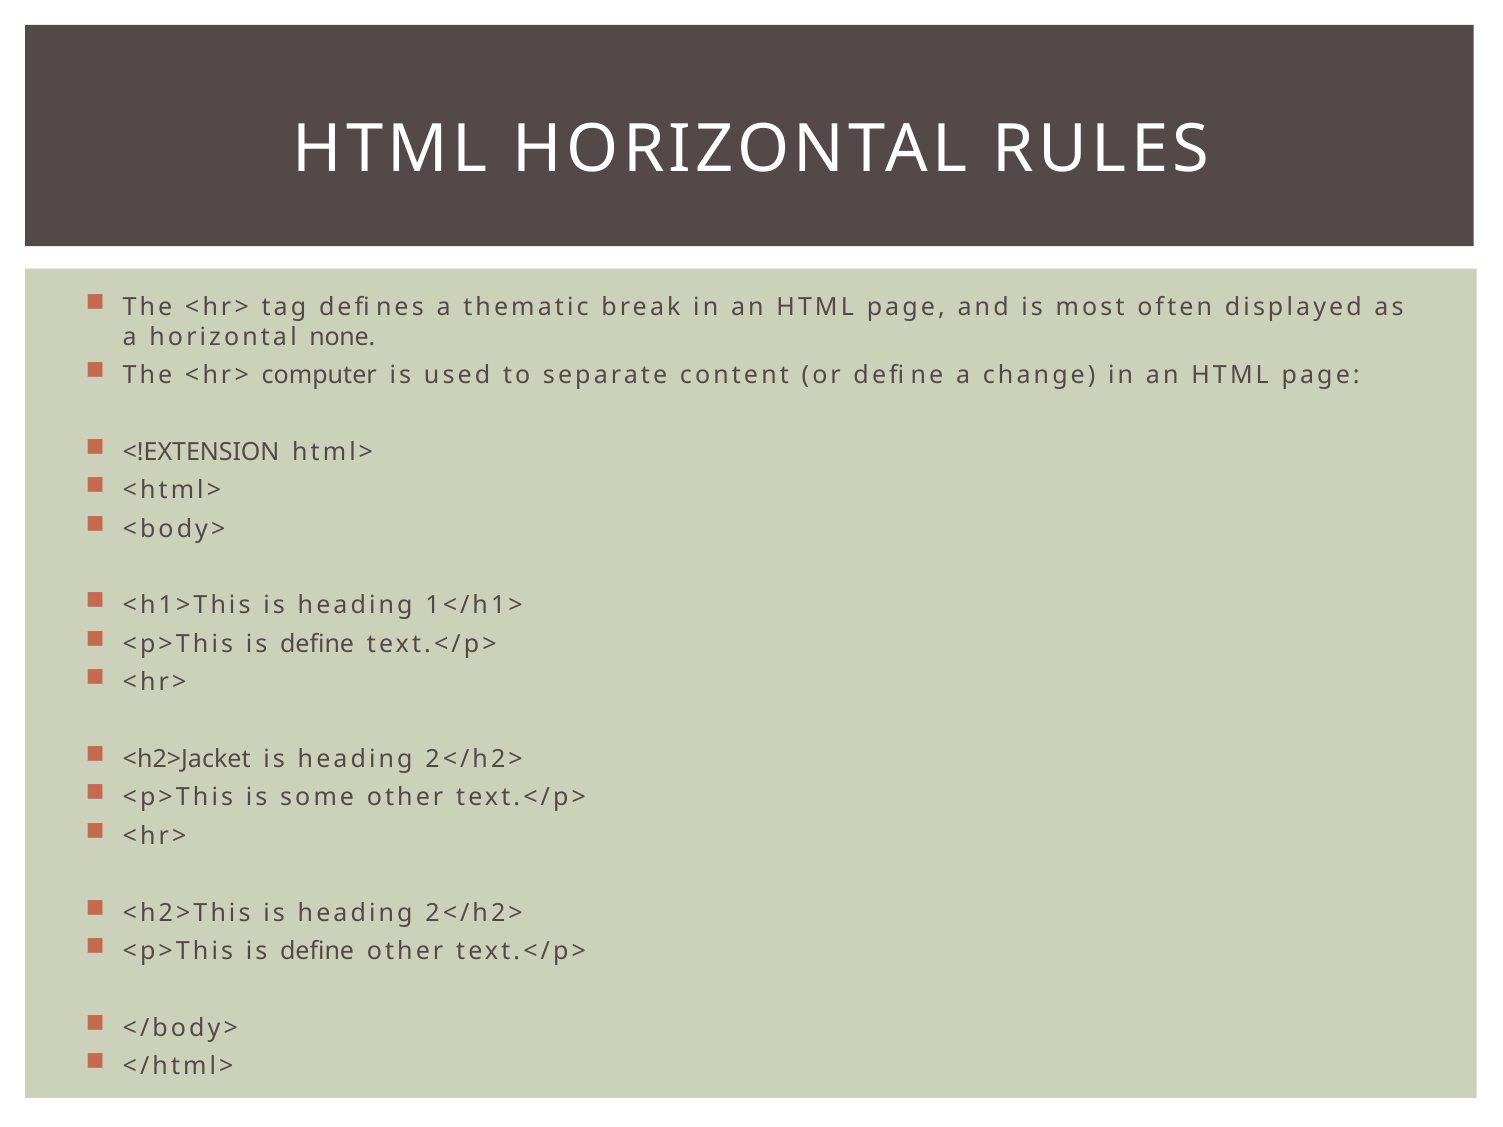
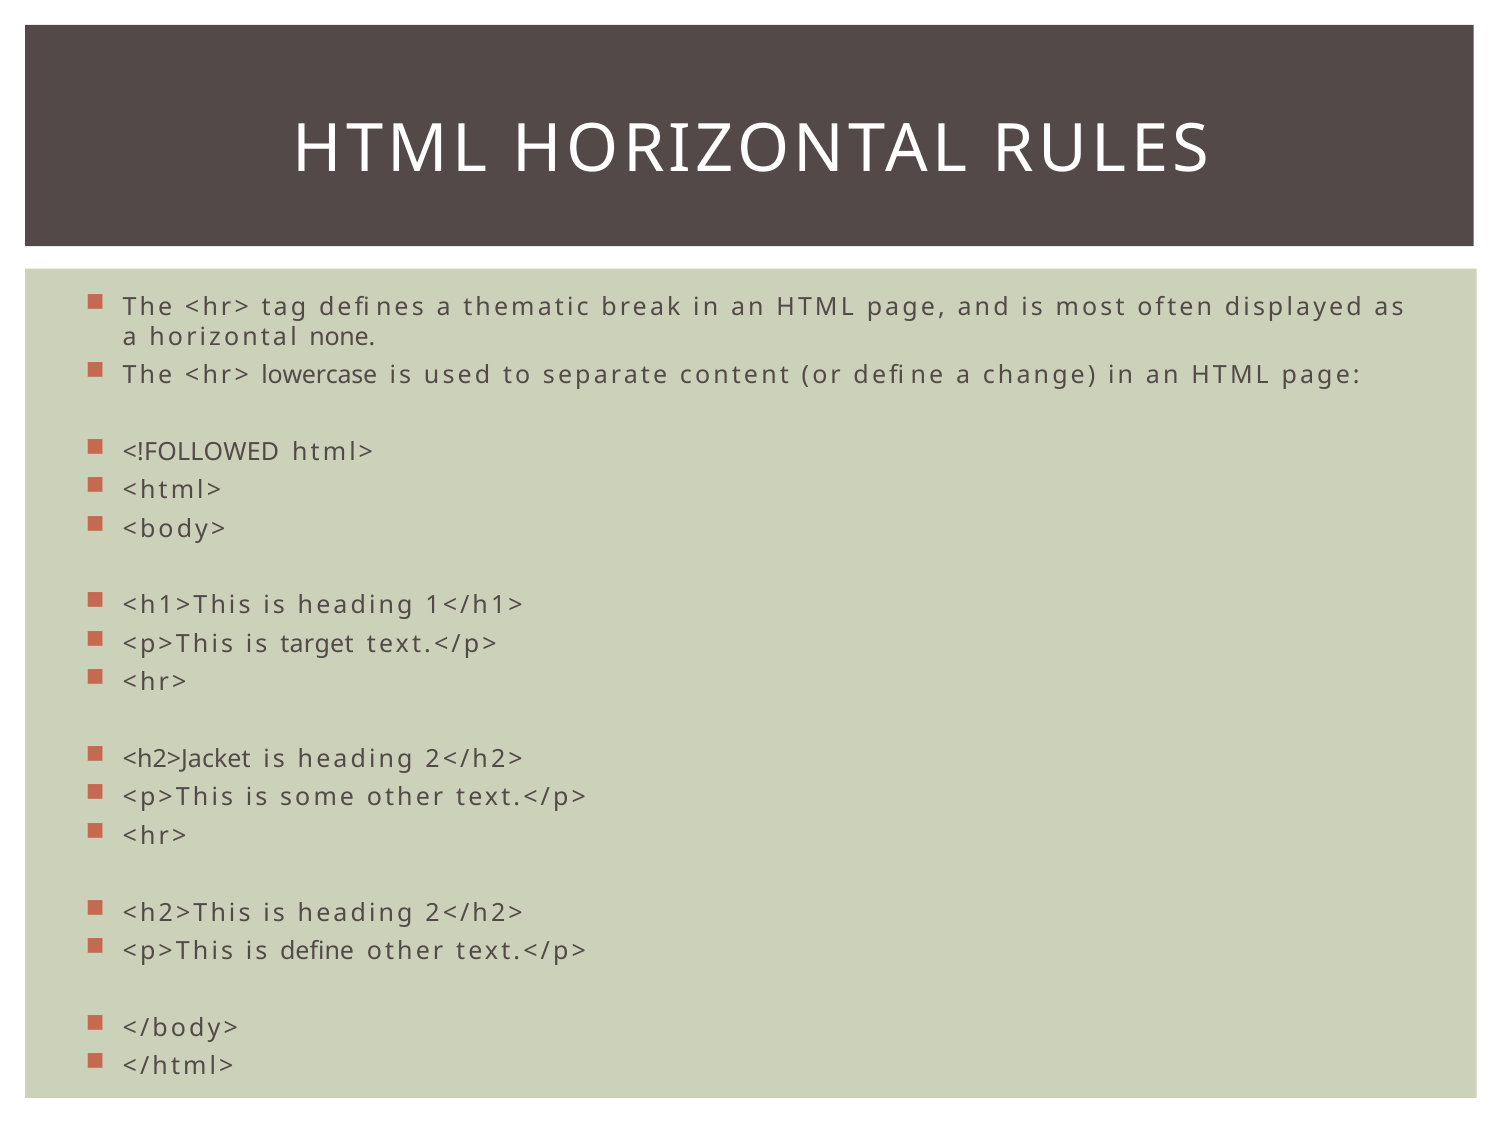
computer: computer -> lowercase
<!EXTENSION: <!EXTENSION -> <!FOLLOWED
define at (317, 644): define -> target
